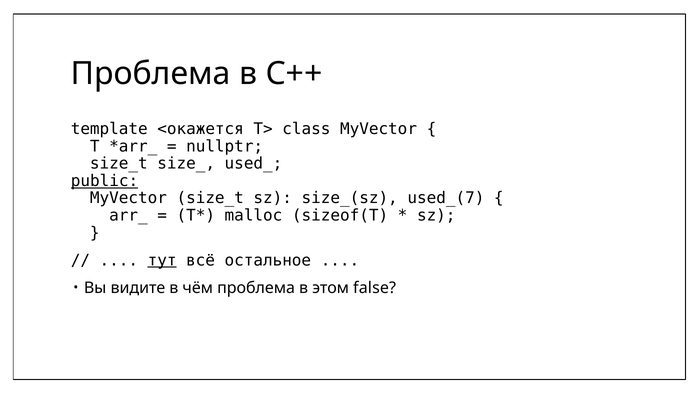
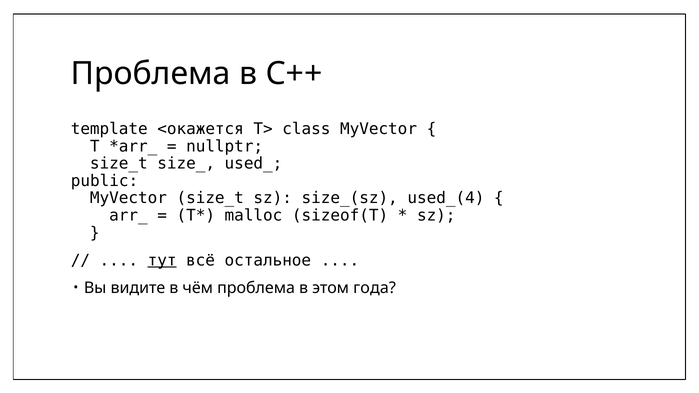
public underline: present -> none
used_(7: used_(7 -> used_(4
false: false -> года
